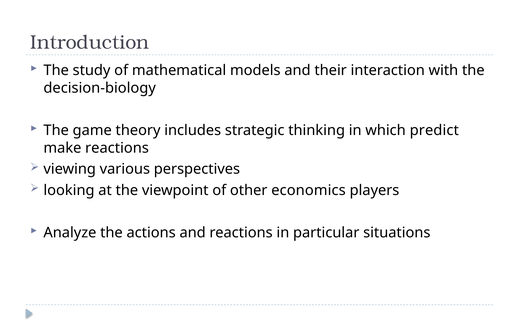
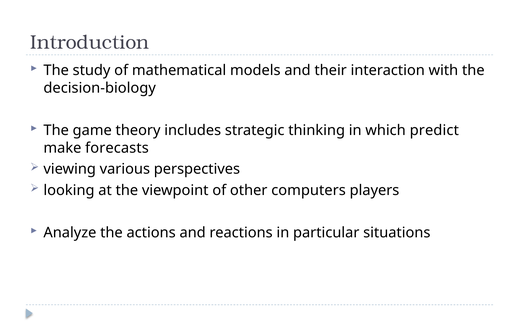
make reactions: reactions -> forecasts
economics: economics -> computers
